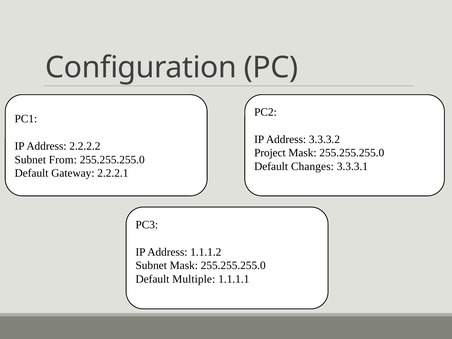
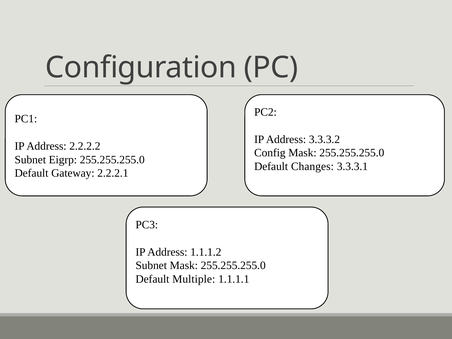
Project: Project -> Config
From: From -> Eigrp
